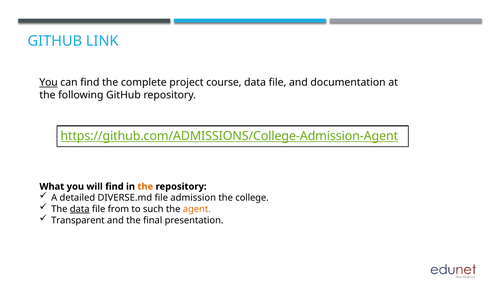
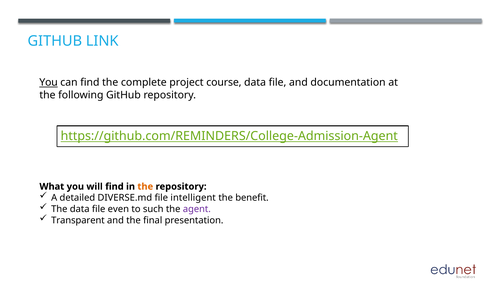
https://github.com/ADMISSIONS/College-Admission-Agent: https://github.com/ADMISSIONS/College-Admission-Agent -> https://github.com/REMINDERS/College-Admission-Agent
admission: admission -> intelligent
college: college -> benefit
data at (80, 209) underline: present -> none
from: from -> even
agent colour: orange -> purple
